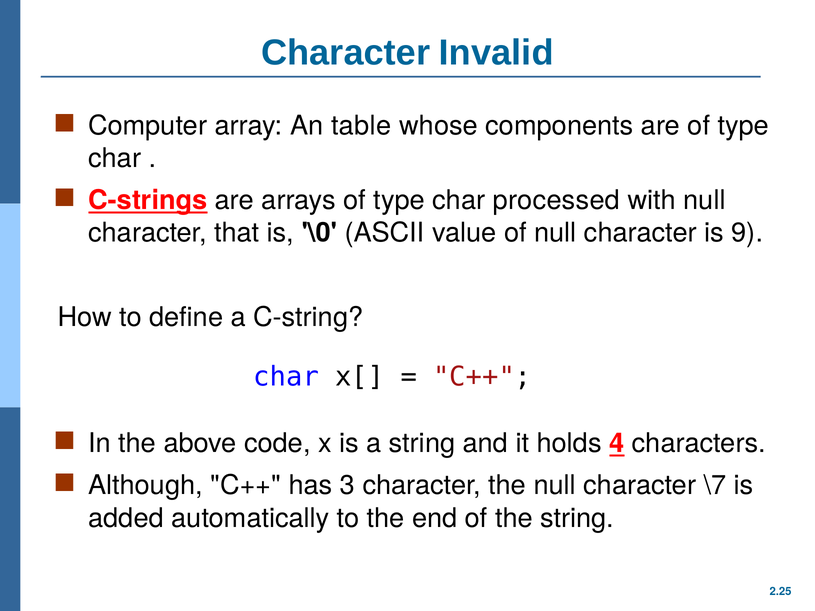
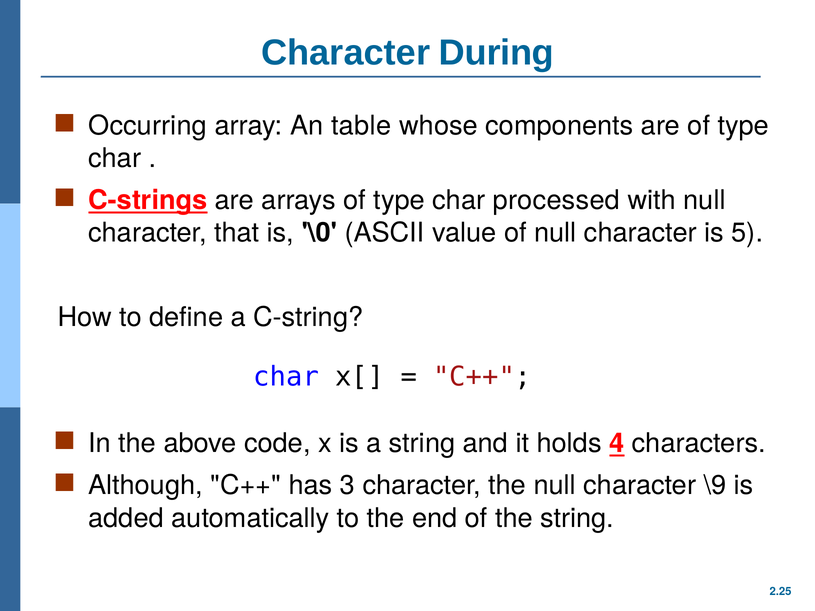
Invalid: Invalid -> During
Computer: Computer -> Occurring
9: 9 -> 5
\7: \7 -> \9
